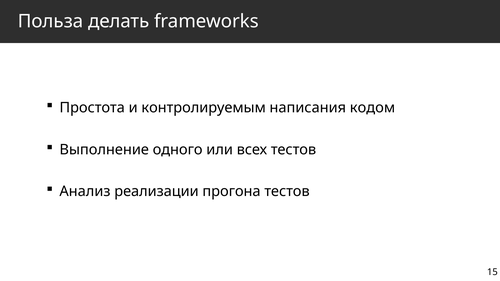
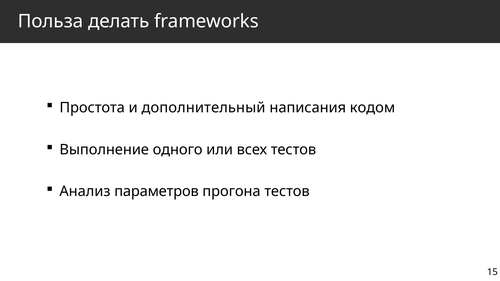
контролируемым: контролируемым -> дополнительный
реализации: реализации -> параметров
